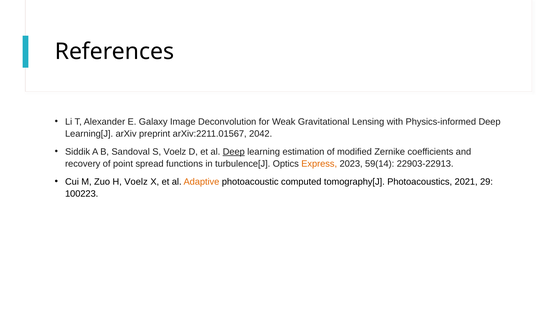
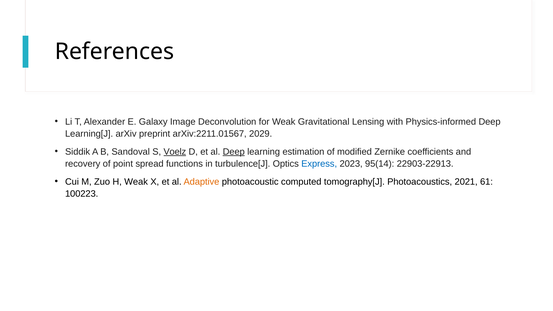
2042: 2042 -> 2029
Voelz at (175, 152) underline: none -> present
Express colour: orange -> blue
59(14: 59(14 -> 95(14
H Voelz: Voelz -> Weak
29: 29 -> 61
